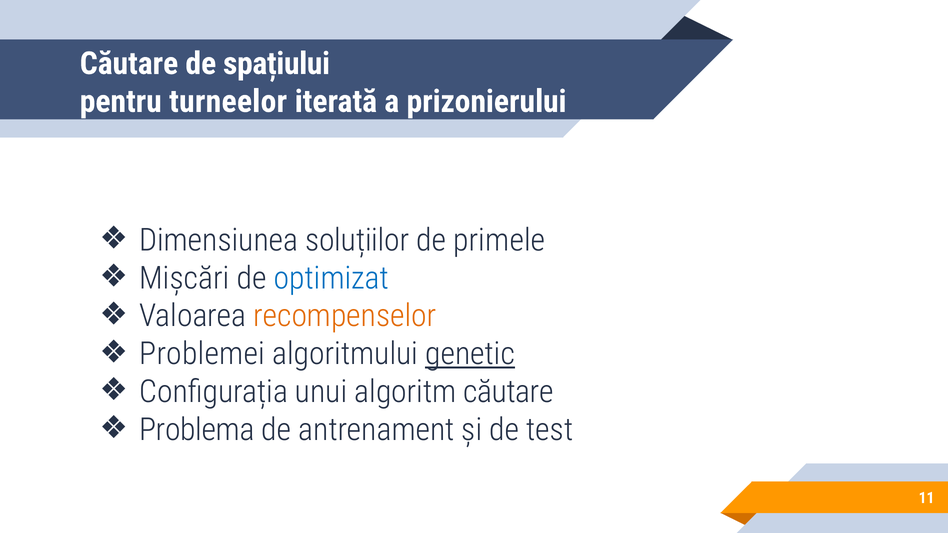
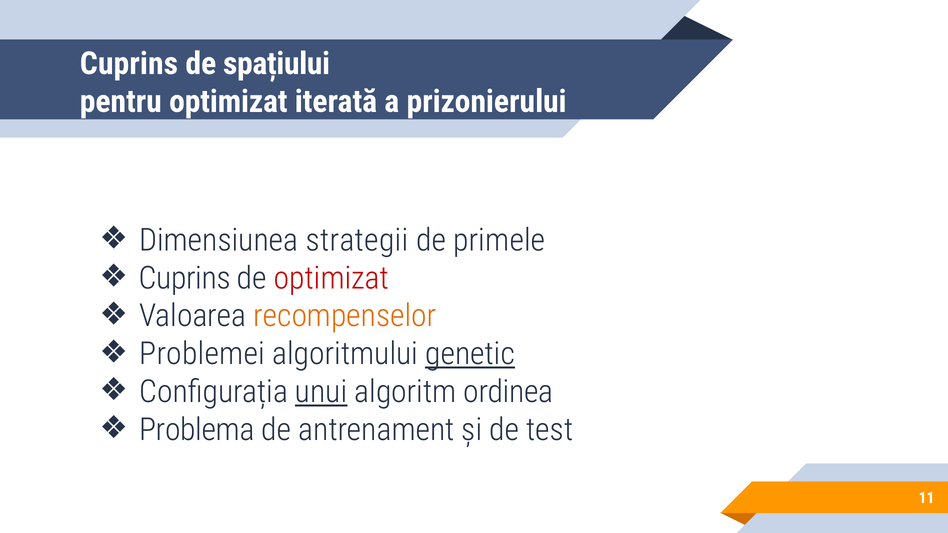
Căutare at (129, 64): Căutare -> Cuprins
pentru turneelor: turneelor -> optimizat
soluțiilor: soluțiilor -> strategii
Mișcări at (184, 278): Mișcări -> Cuprins
optimizat at (331, 278) colour: blue -> red
unui underline: none -> present
algoritm căutare: căutare -> ordinea
